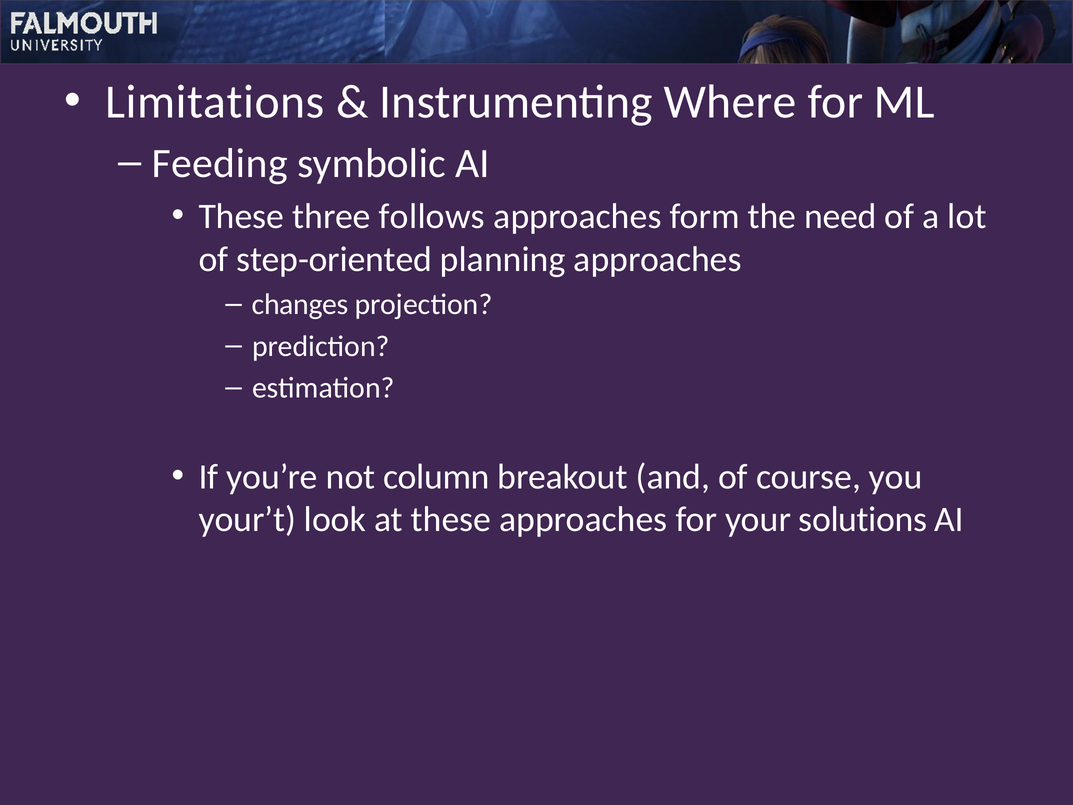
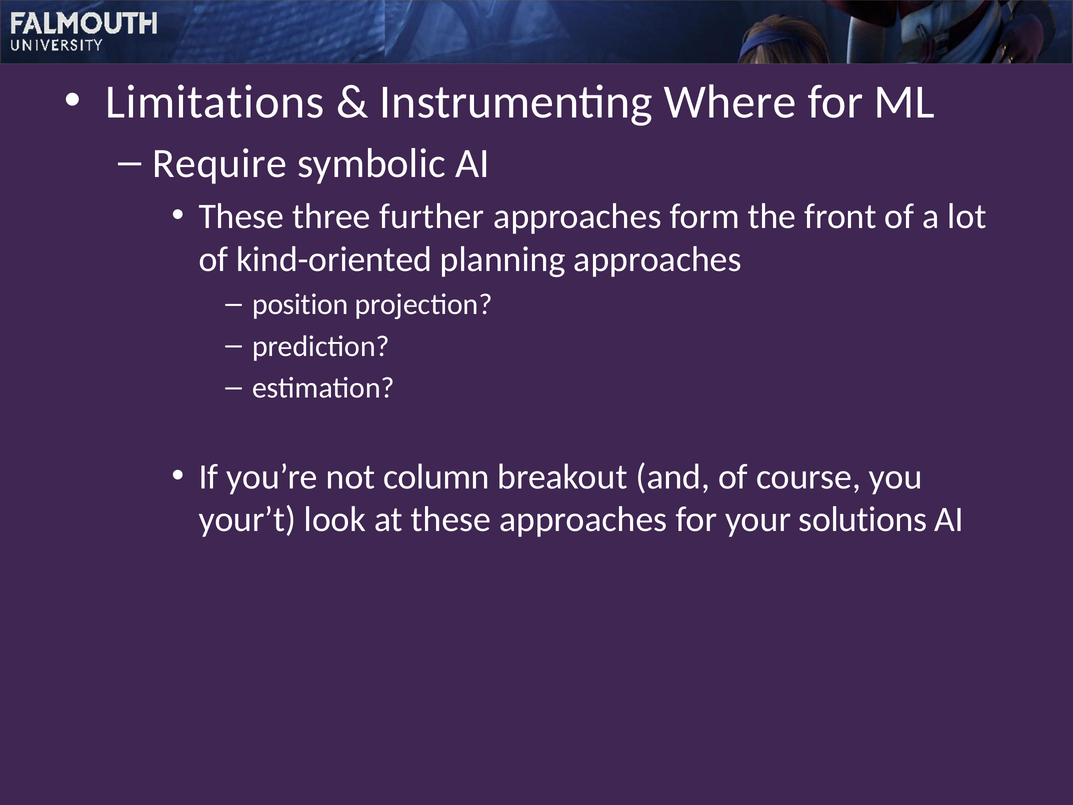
Feeding: Feeding -> Require
follows: follows -> further
need: need -> front
step-oriented: step-oriented -> kind-oriented
changes: changes -> position
